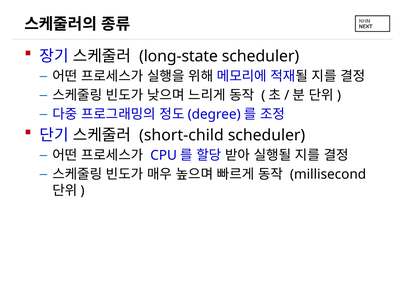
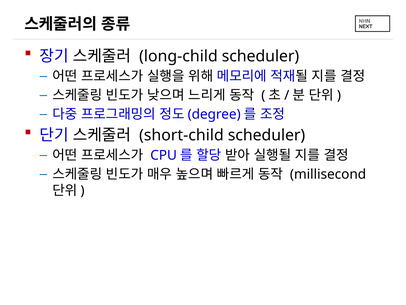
long-state: long-state -> long-child
